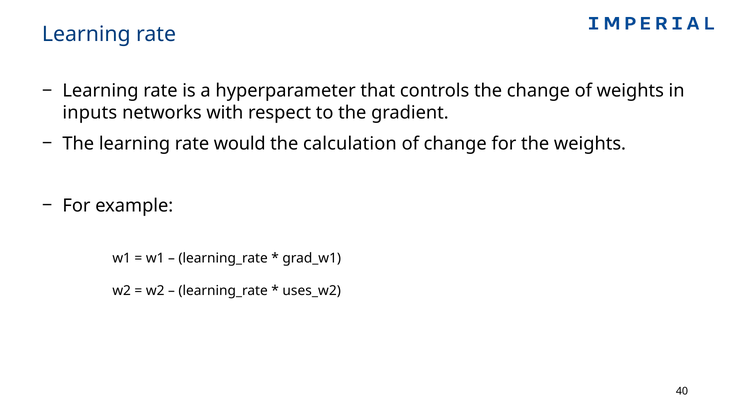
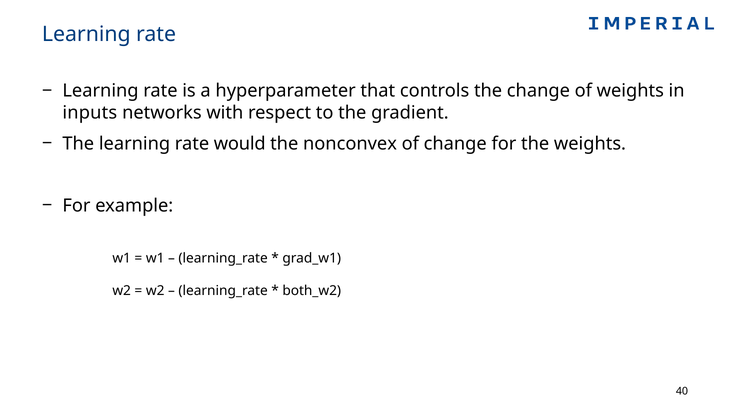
calculation: calculation -> nonconvex
uses_w2: uses_w2 -> both_w2
